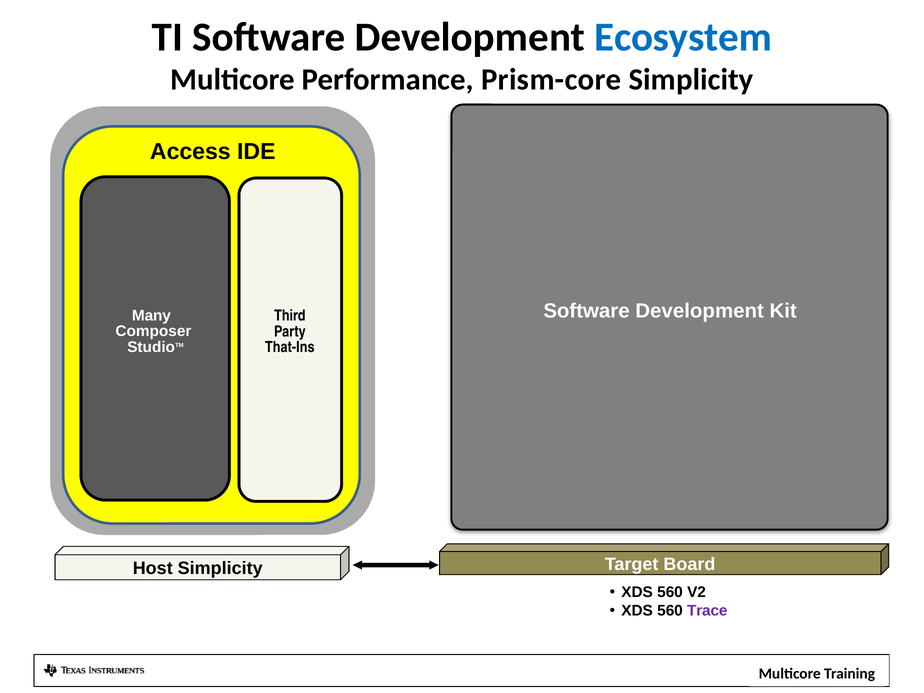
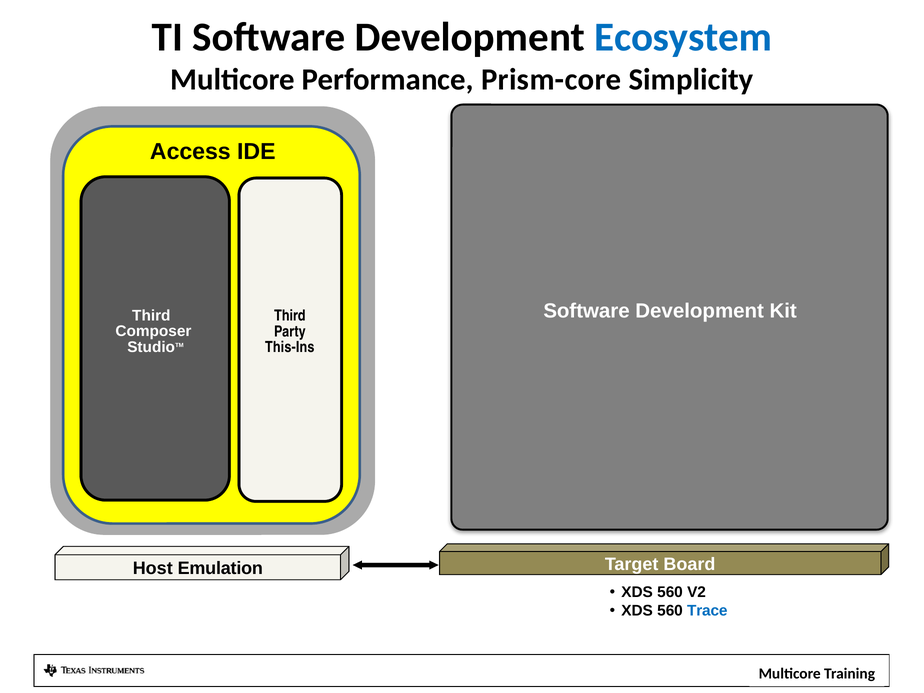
Many at (151, 316): Many -> Third
That-Ins: That-Ins -> This-Ins
Host Simplicity: Simplicity -> Emulation
Trace colour: purple -> blue
